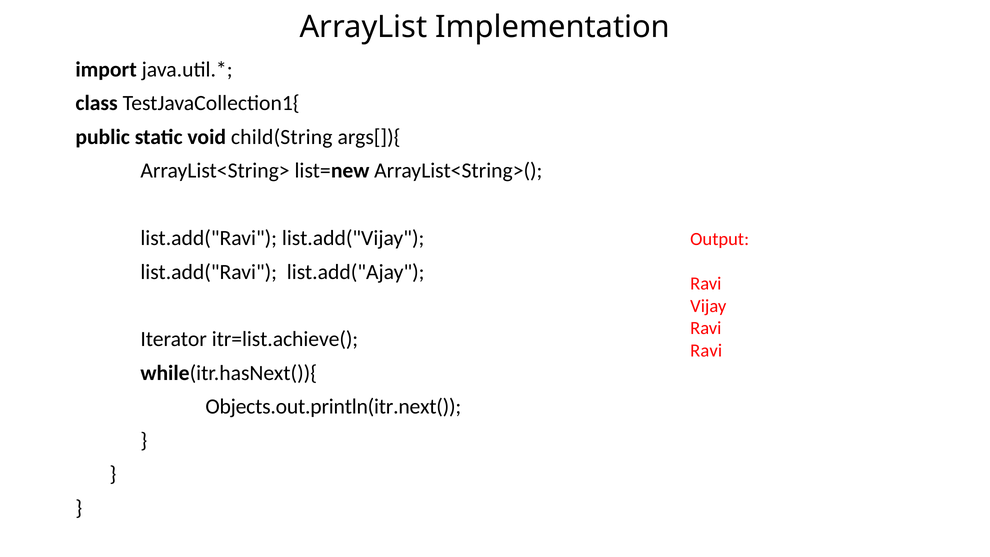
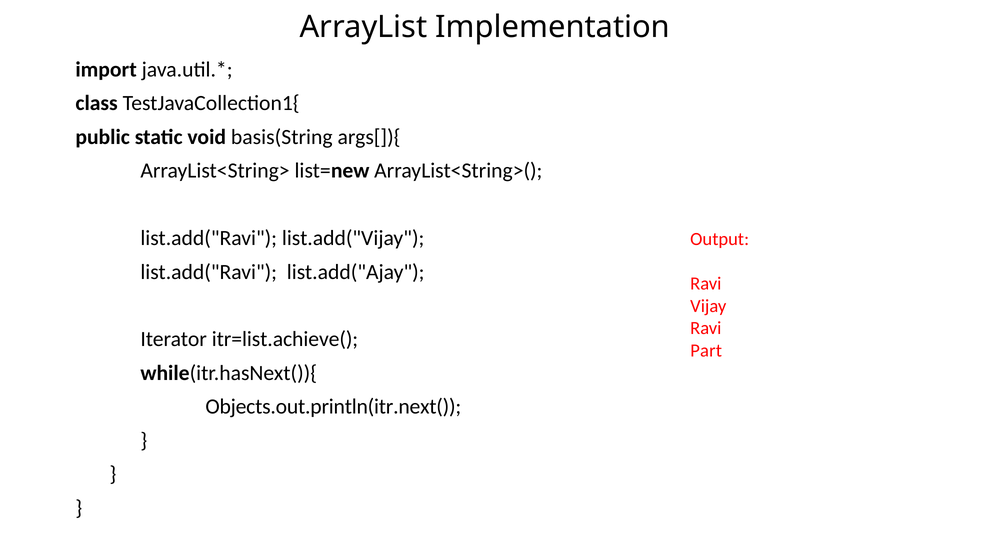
child(String: child(String -> basis(String
Ravi at (706, 350): Ravi -> Part
